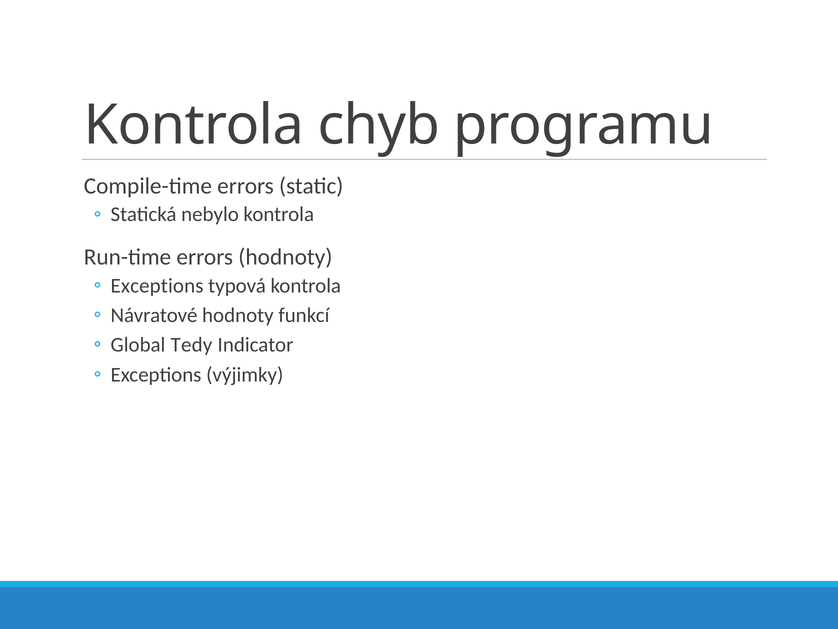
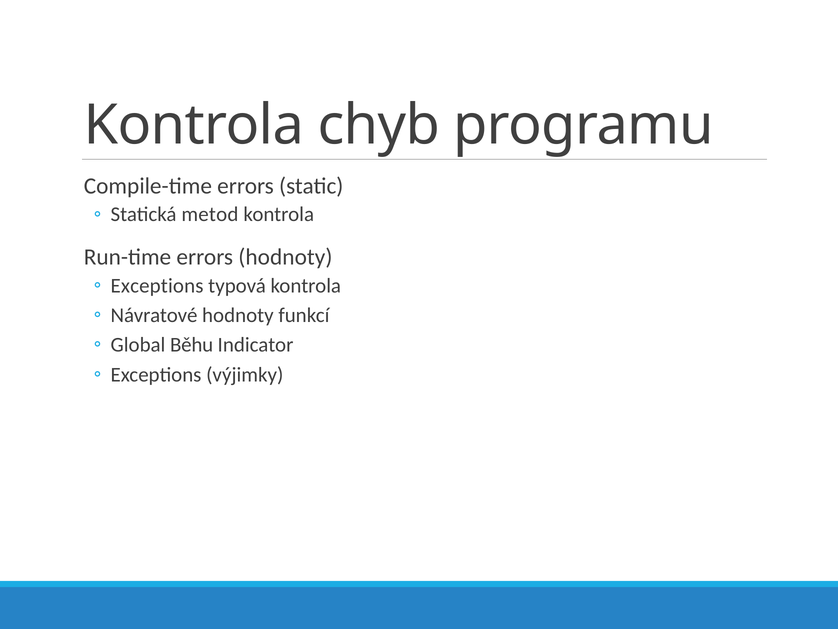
nebylo: nebylo -> metod
Tedy: Tedy -> Běhu
